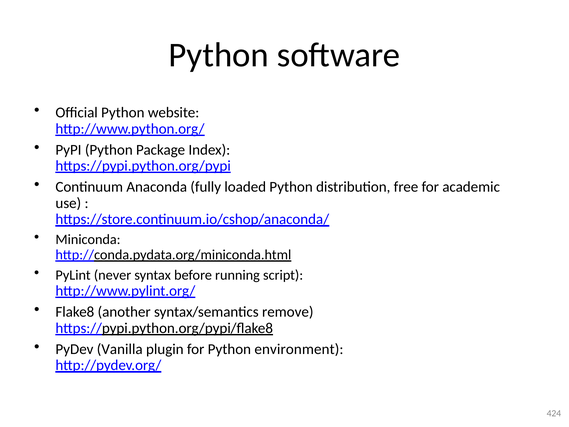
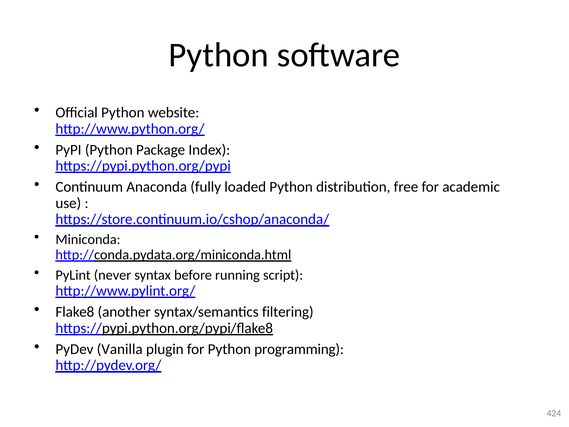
remove: remove -> filtering
environment: environment -> programming
